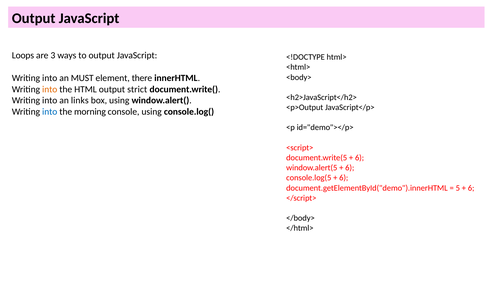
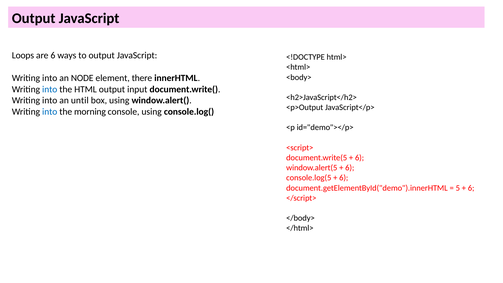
are 3: 3 -> 6
MUST: MUST -> NODE
into at (50, 89) colour: orange -> blue
strict: strict -> input
links: links -> until
